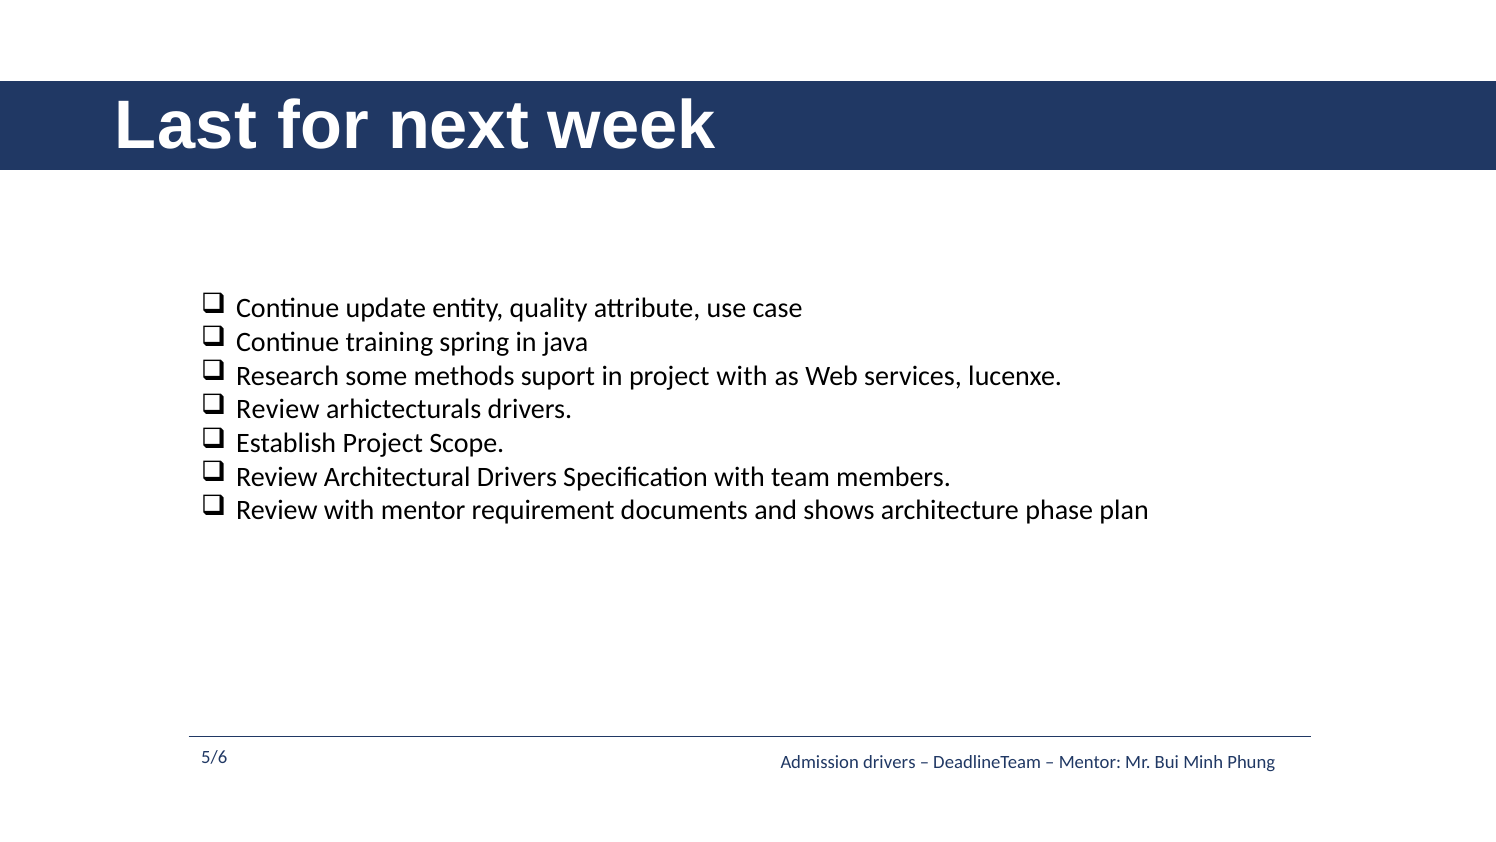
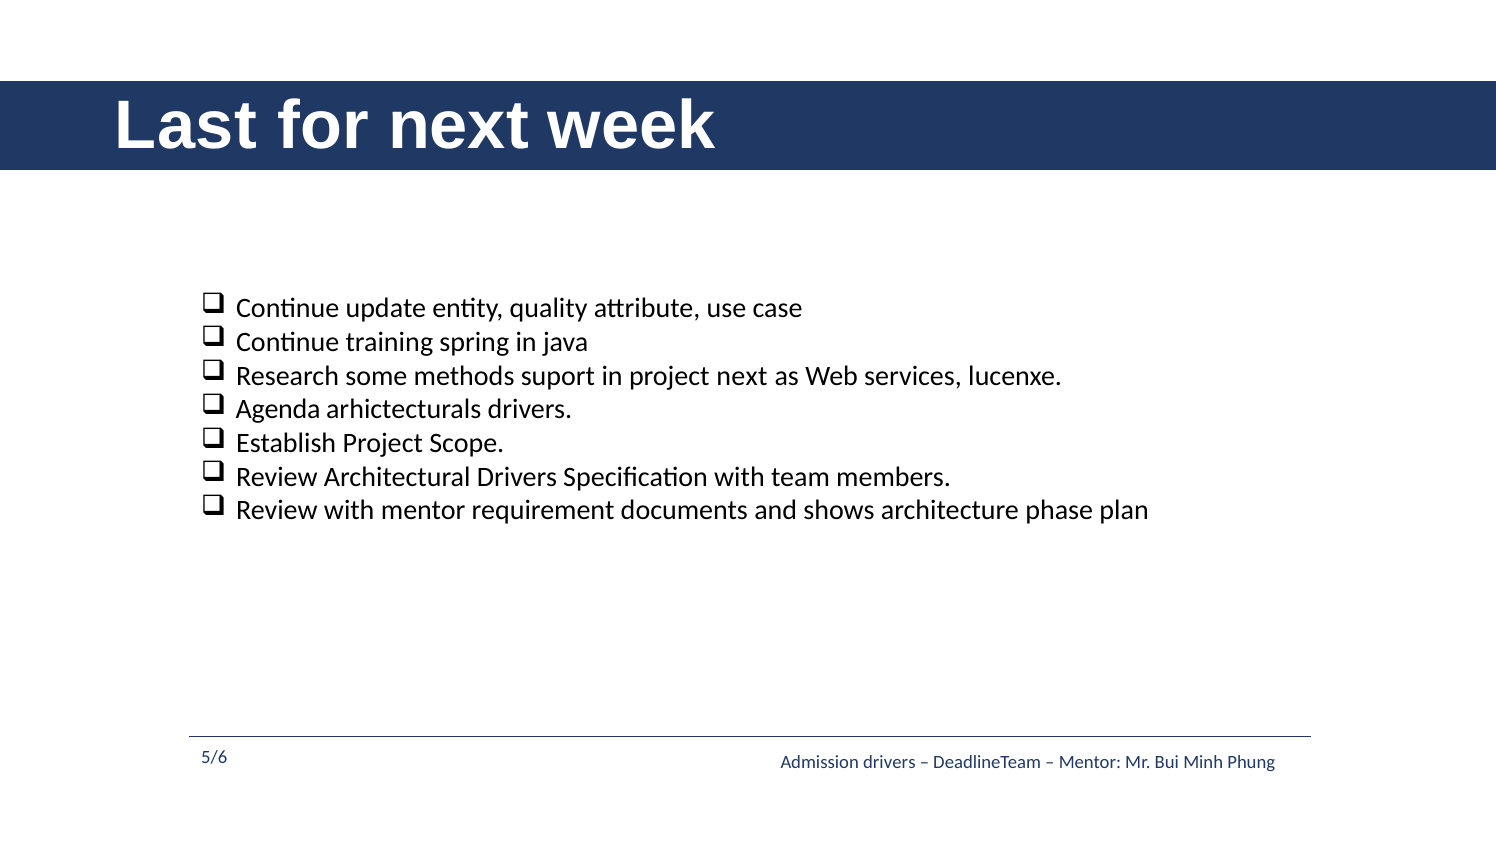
project with: with -> next
Review at (278, 409): Review -> Agenda
